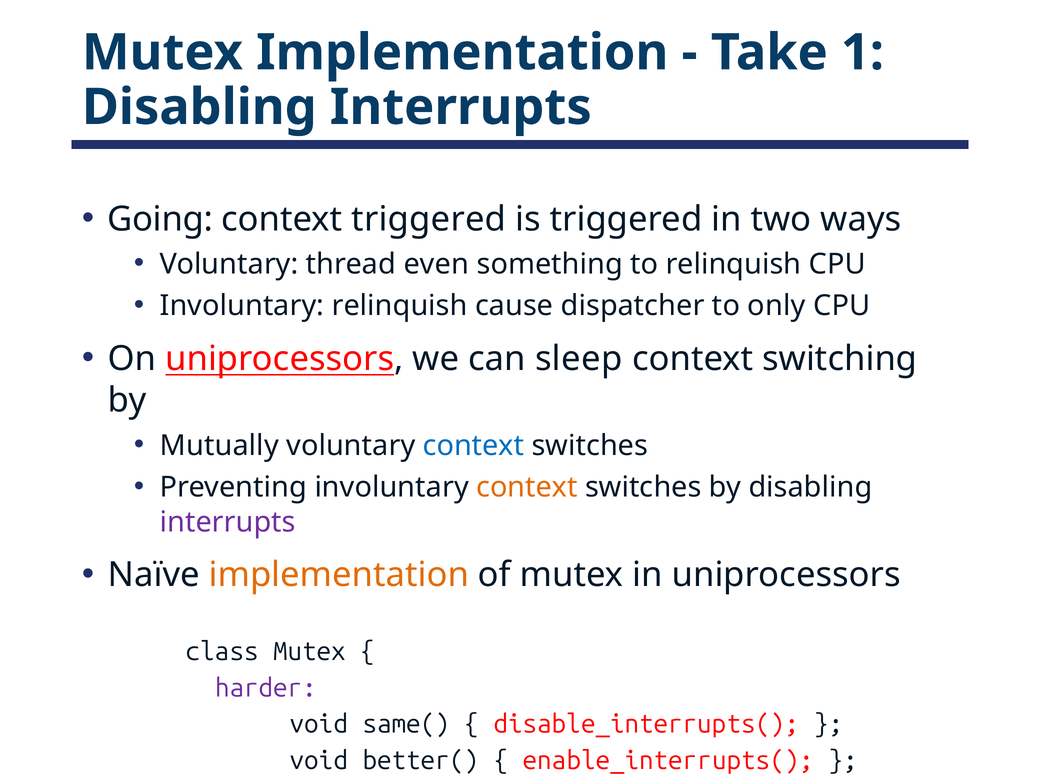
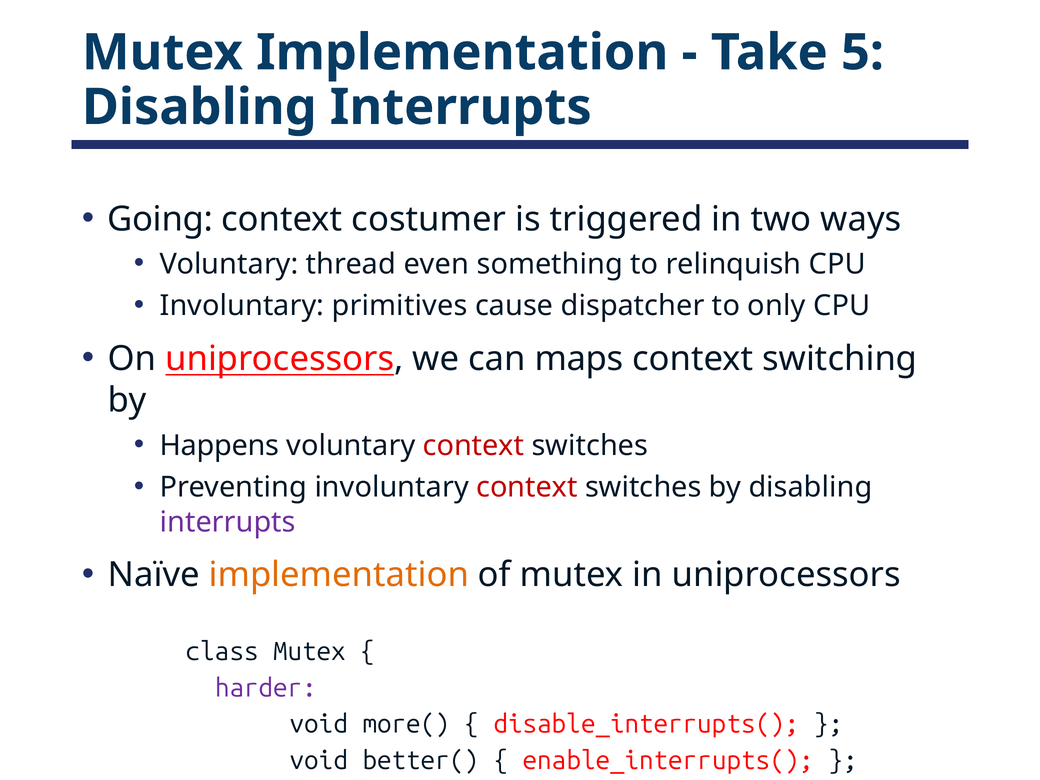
1: 1 -> 5
context triggered: triggered -> costumer
Involuntary relinquish: relinquish -> primitives
sleep: sleep -> maps
Mutually: Mutually -> Happens
context at (473, 445) colour: blue -> red
context at (527, 487) colour: orange -> red
same(: same( -> more(
